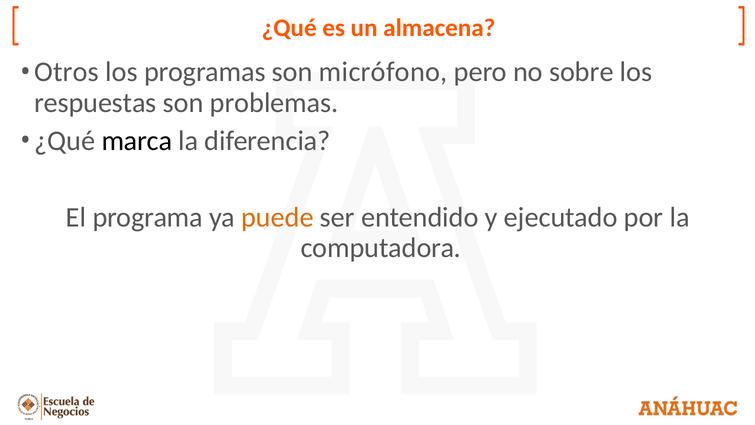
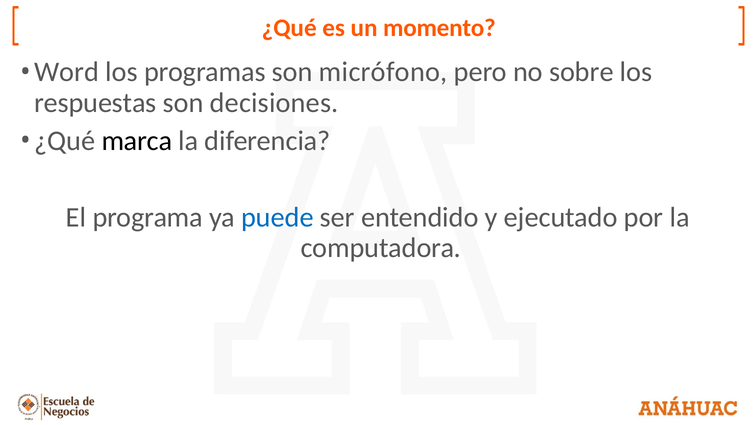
almacena: almacena -> momento
Otros: Otros -> Word
problemas: problemas -> decisiones
puede colour: orange -> blue
